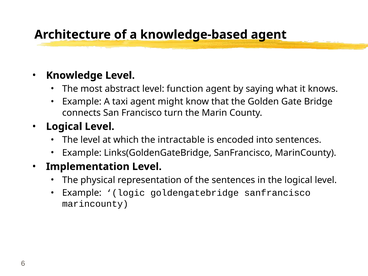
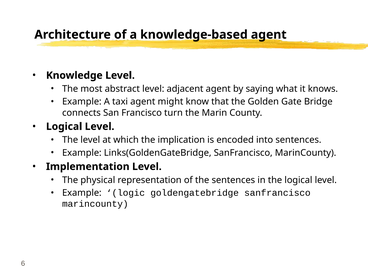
function: function -> adjacent
intractable: intractable -> implication
